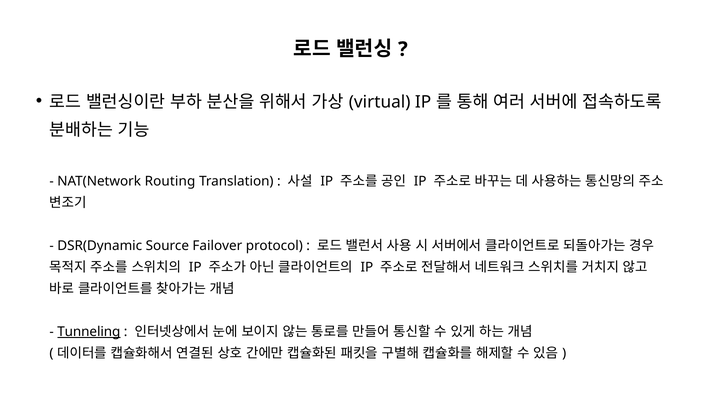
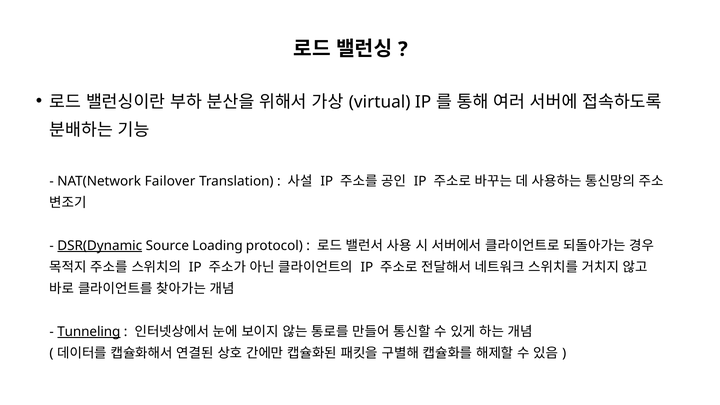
Routing: Routing -> Failover
DSR(Dynamic underline: none -> present
Failover: Failover -> Loading
